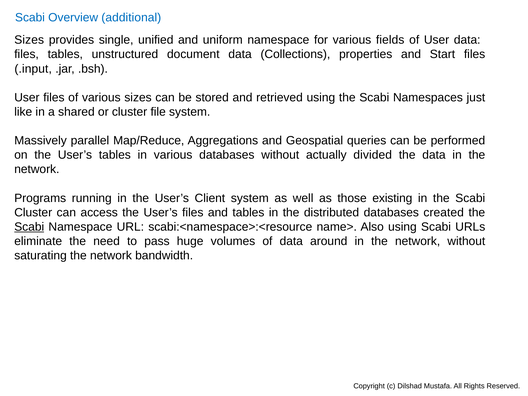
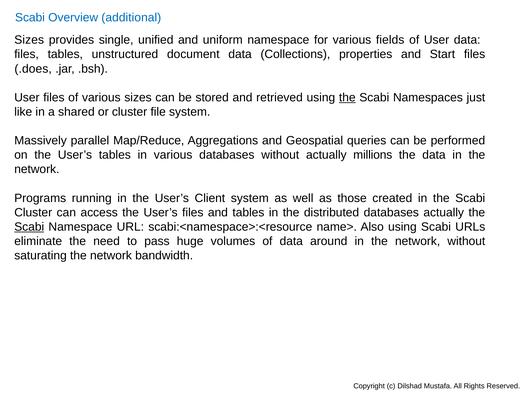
.input: .input -> .does
the at (347, 97) underline: none -> present
divided: divided -> millions
existing: existing -> created
databases created: created -> actually
